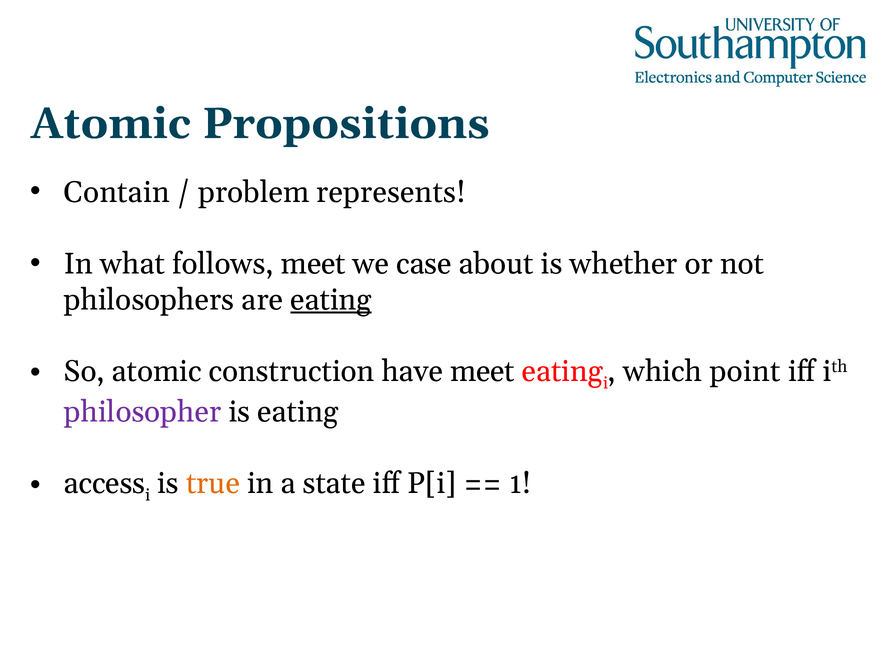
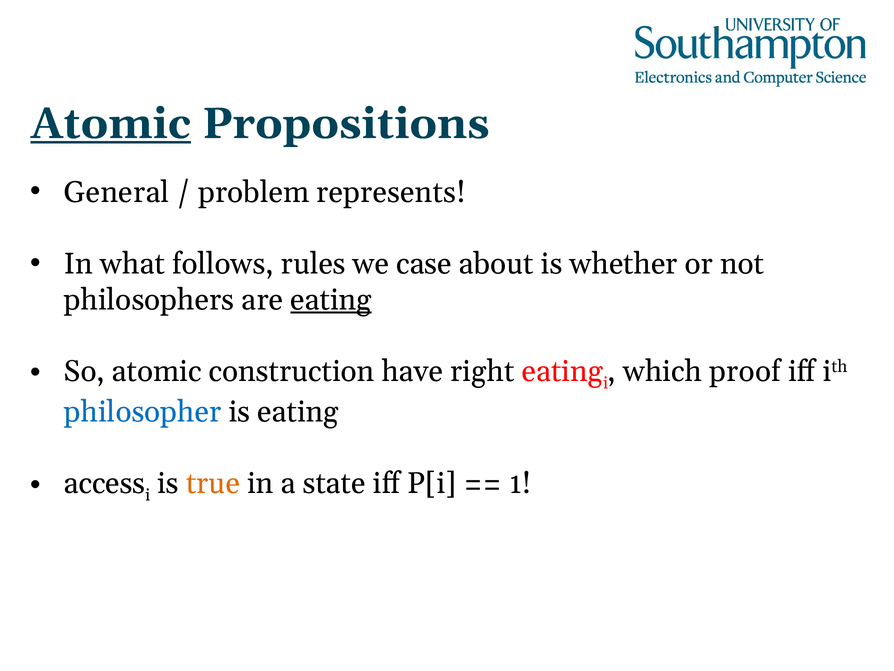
Atomic at (111, 124) underline: none -> present
Contain: Contain -> General
follows meet: meet -> rules
have meet: meet -> right
point: point -> proof
philosopher colour: purple -> blue
